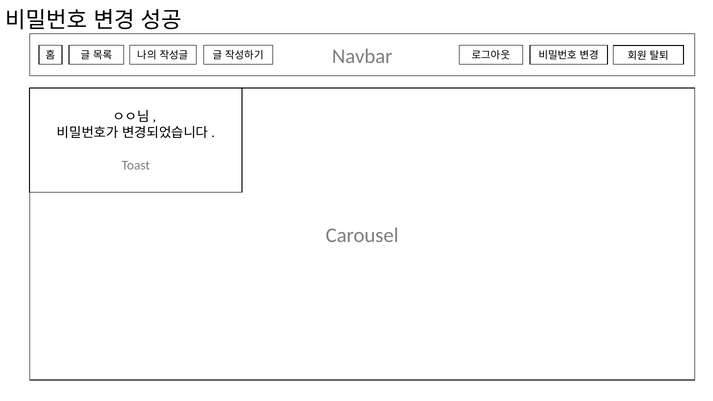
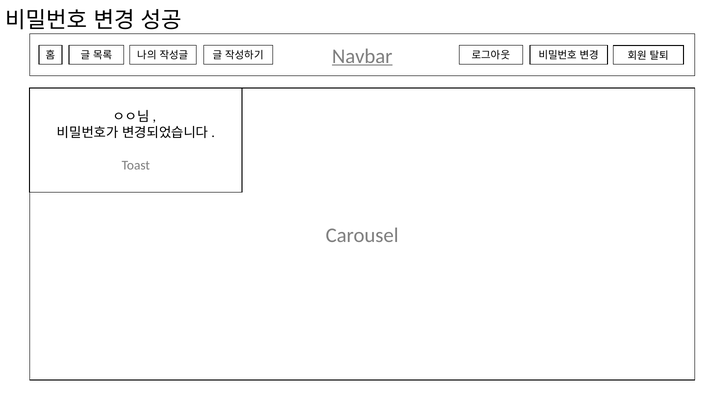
Navbar underline: none -> present
